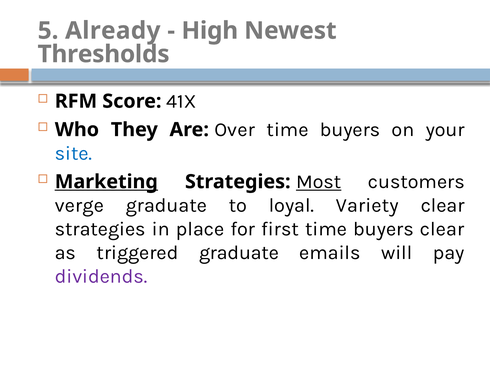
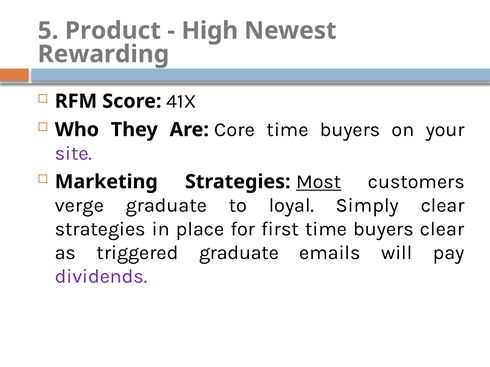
Already: Already -> Product
Thresholds: Thresholds -> Rewarding
Over: Over -> Core
site colour: blue -> purple
Marketing underline: present -> none
Variety: Variety -> Simply
